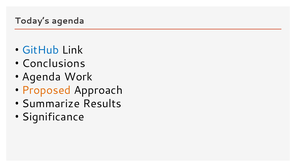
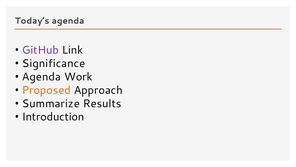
GitHub colour: blue -> purple
Conclusions: Conclusions -> Significance
Significance: Significance -> Introduction
